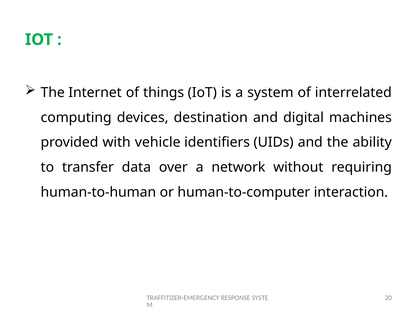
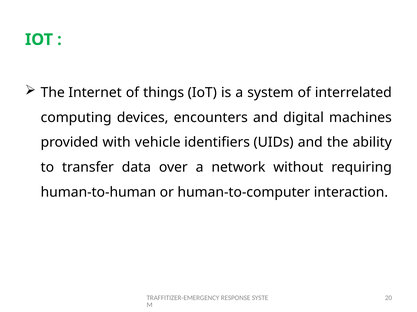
destination: destination -> encounters
